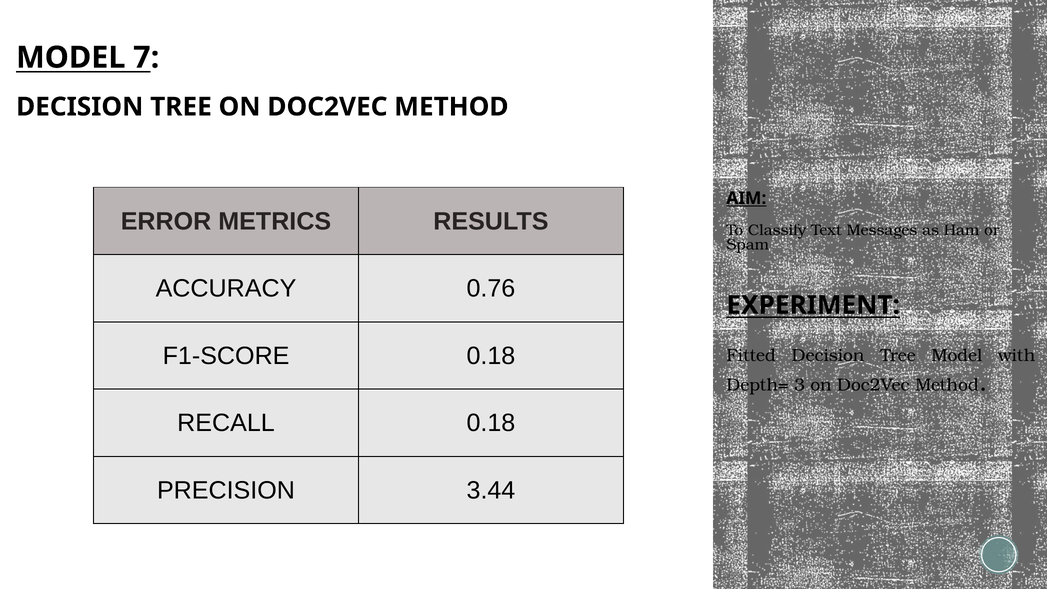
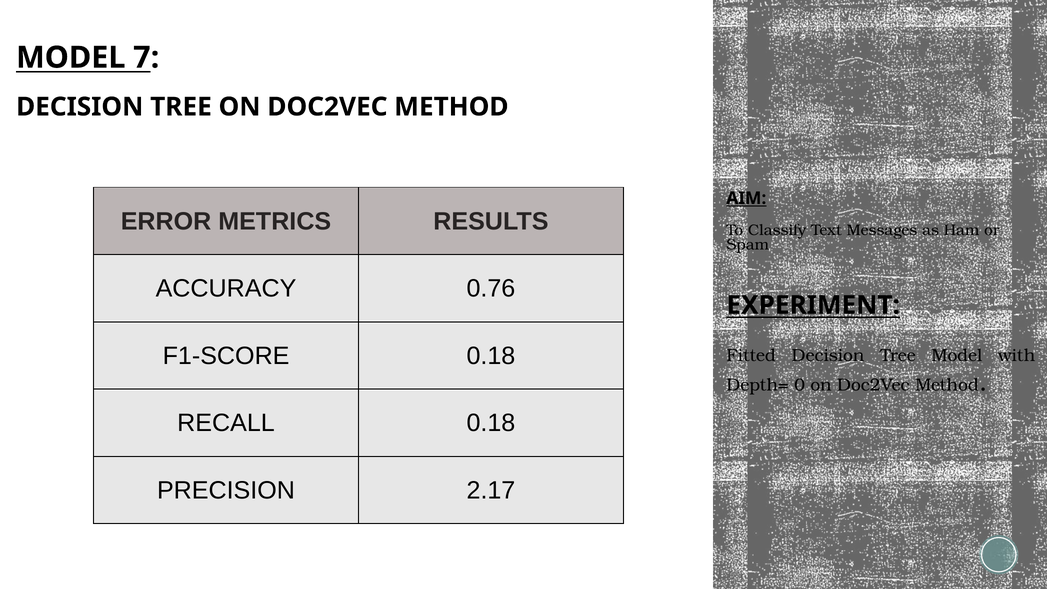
3: 3 -> 0
3.44: 3.44 -> 2.17
